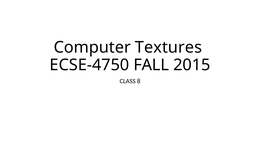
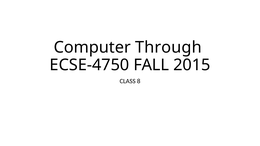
Textures: Textures -> Through
